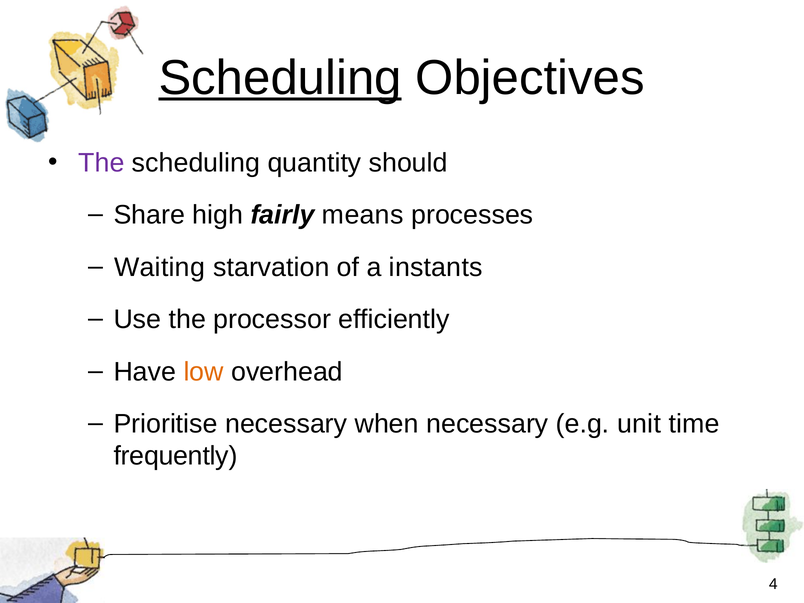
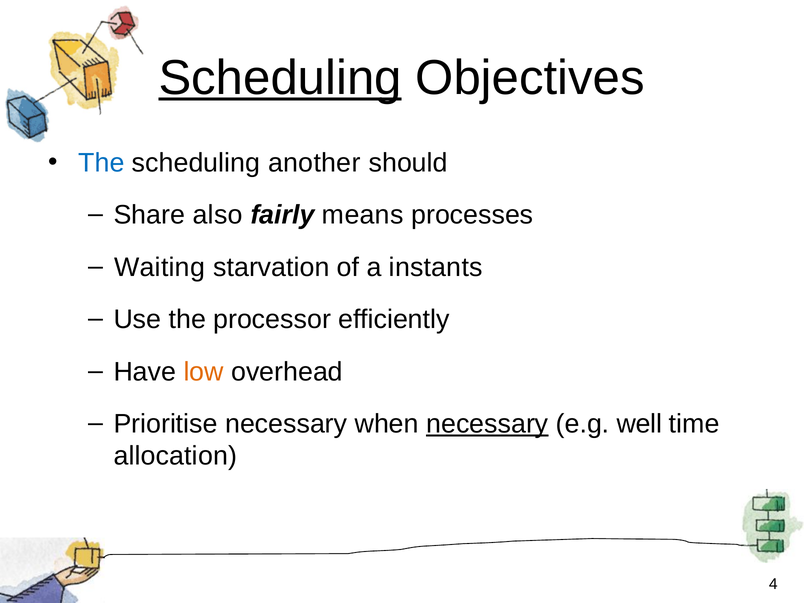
The at (101, 163) colour: purple -> blue
quantity: quantity -> another
high: high -> also
necessary at (487, 424) underline: none -> present
unit: unit -> well
frequently: frequently -> allocation
